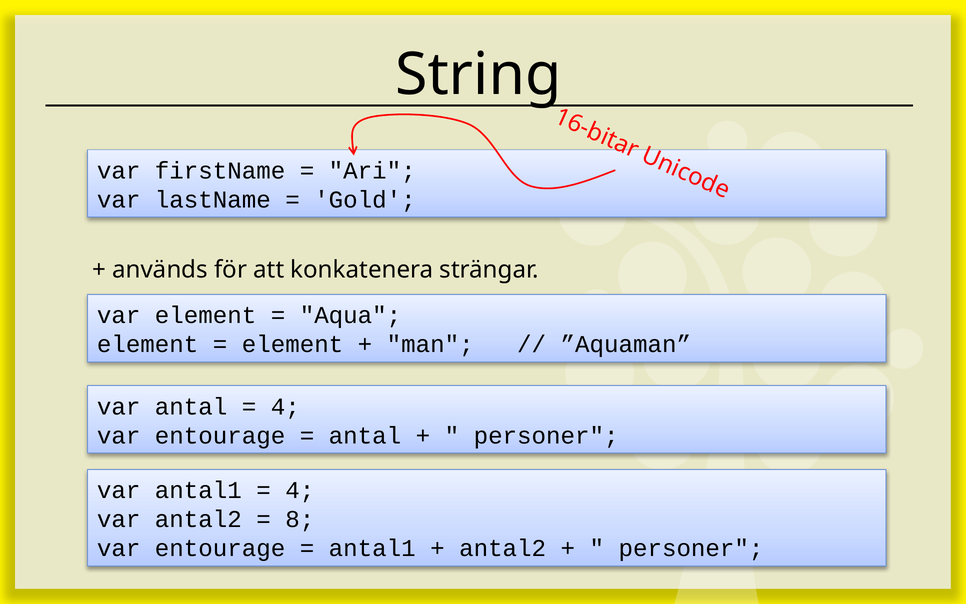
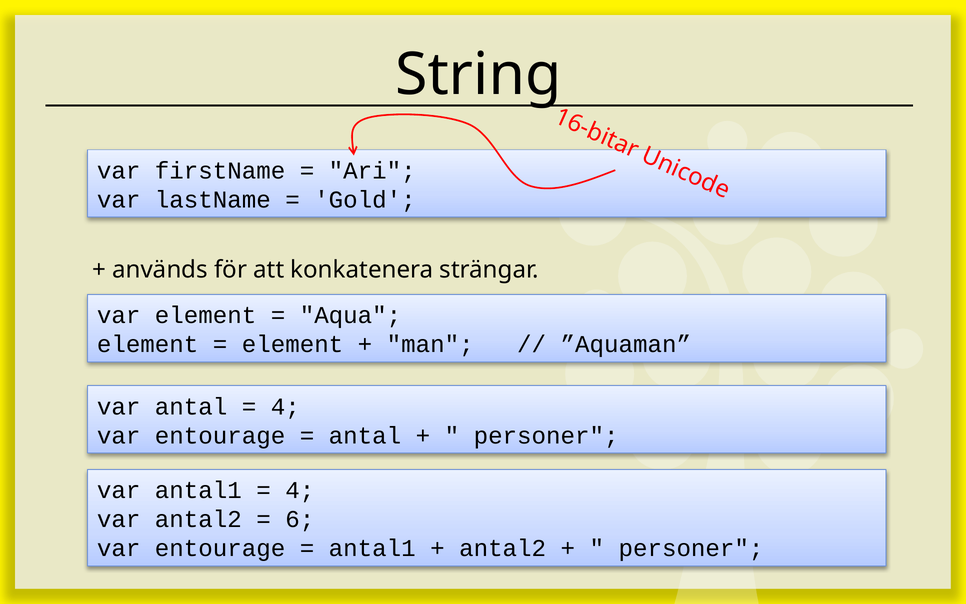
8 at (300, 519): 8 -> 6
